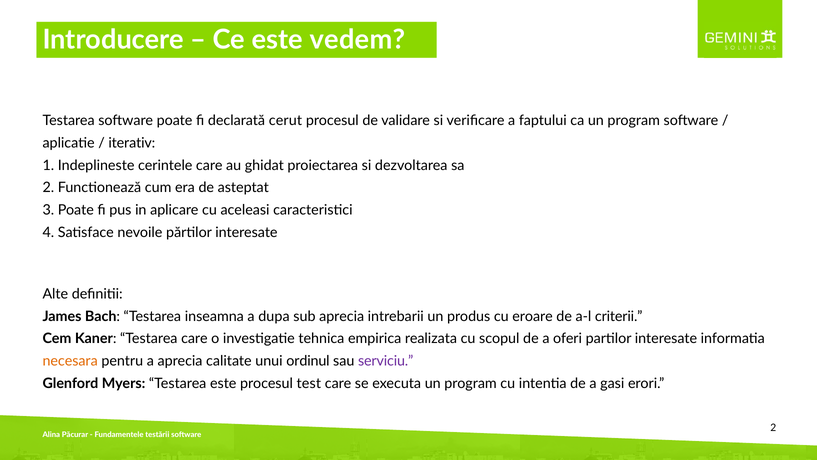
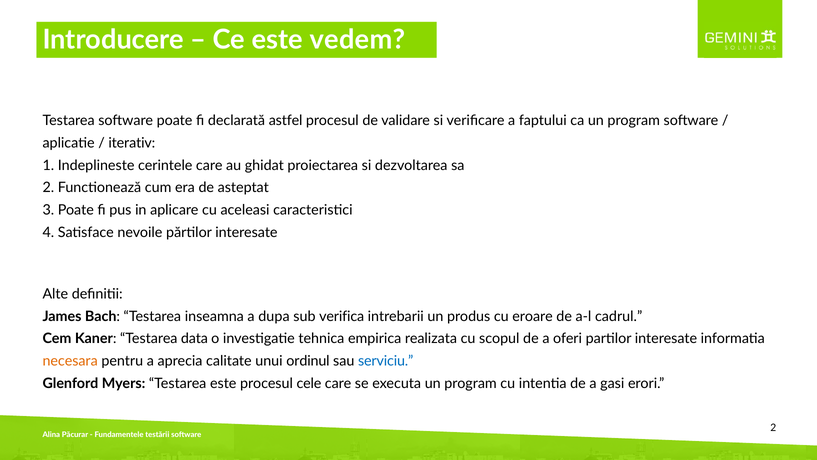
cerut: cerut -> astfel
sub aprecia: aprecia -> verifica
criterii: criterii -> cadrul
Testarea care: care -> data
serviciu colour: purple -> blue
test: test -> cele
